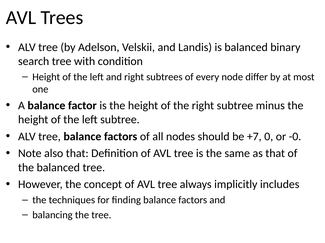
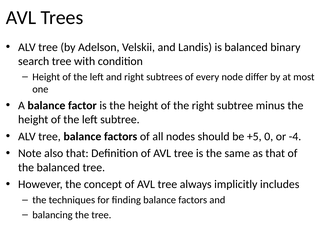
+7: +7 -> +5
-0: -0 -> -4
